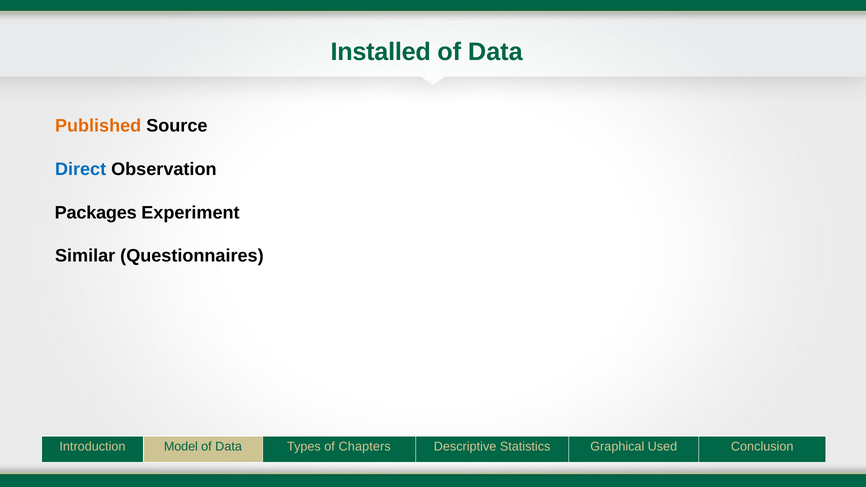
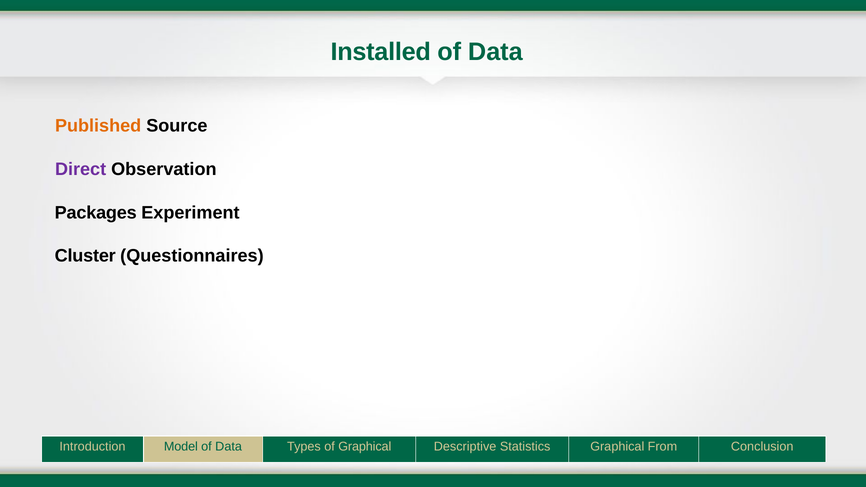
Direct colour: blue -> purple
Similar: Similar -> Cluster
of Chapters: Chapters -> Graphical
Used: Used -> From
